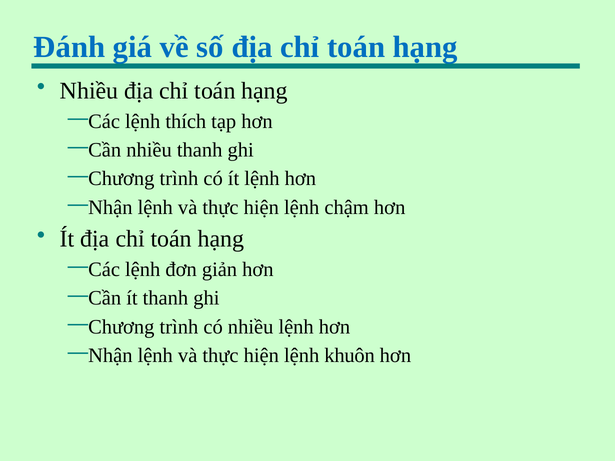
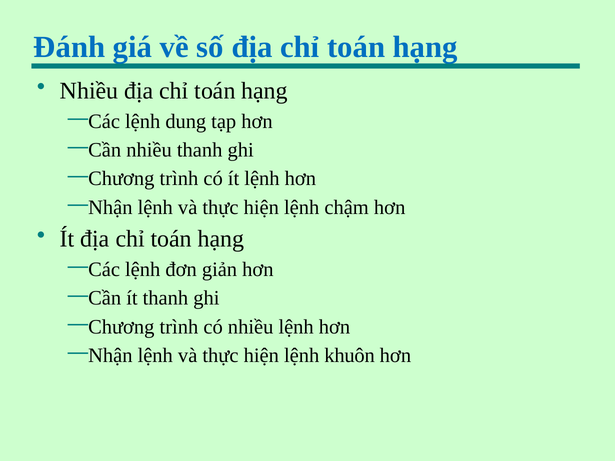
thích: thích -> dung
